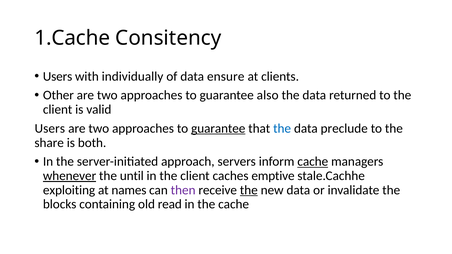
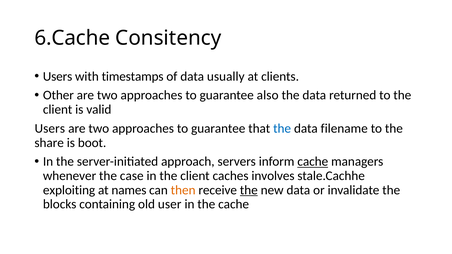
1.Cache: 1.Cache -> 6.Cache
individually: individually -> timestamps
ensure: ensure -> usually
guarantee at (218, 129) underline: present -> none
preclude: preclude -> filename
both: both -> boot
whenever underline: present -> none
until: until -> case
emptive: emptive -> involves
then colour: purple -> orange
read: read -> user
